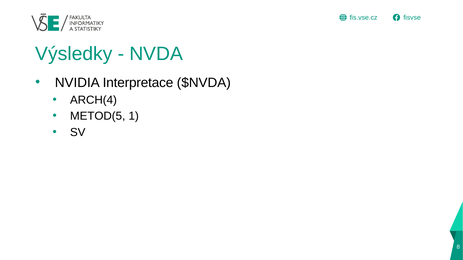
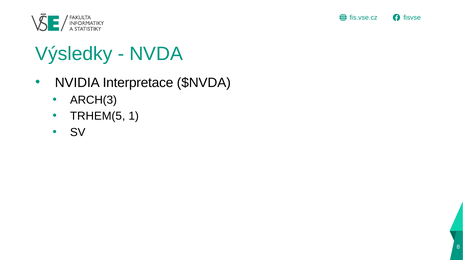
ARCH(4: ARCH(4 -> ARCH(3
METOD(5: METOD(5 -> TRHEM(5
